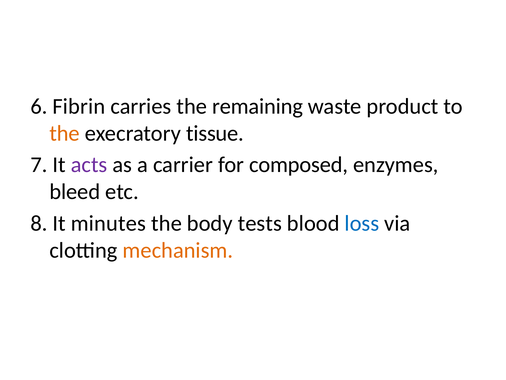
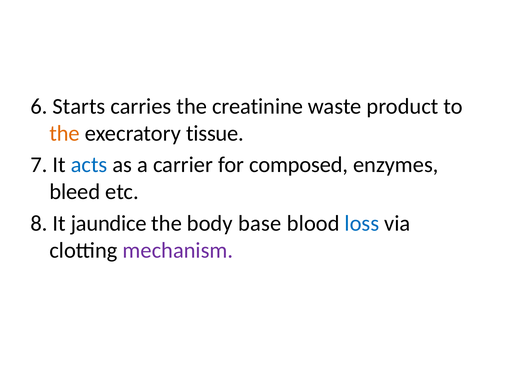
Fibrin: Fibrin -> Starts
remaining: remaining -> creatinine
acts colour: purple -> blue
minutes: minutes -> jaundice
tests: tests -> base
mechanism colour: orange -> purple
